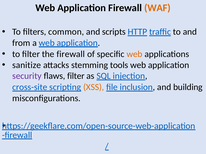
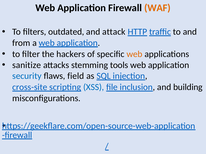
common: common -> outdated
scripts: scripts -> attack
the firewall: firewall -> hackers
security colour: purple -> blue
flaws filter: filter -> field
XSS colour: orange -> blue
